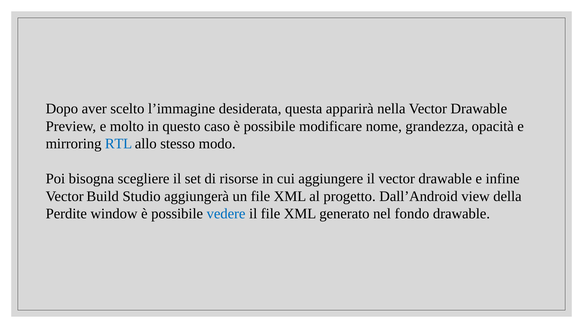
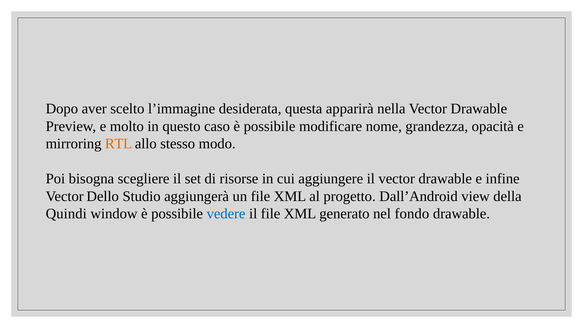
RTL colour: blue -> orange
Build: Build -> Dello
Perdite: Perdite -> Quindi
